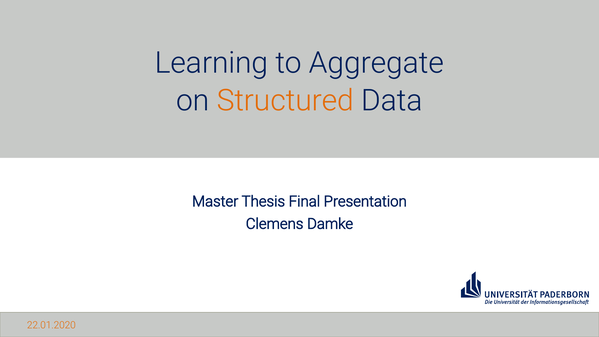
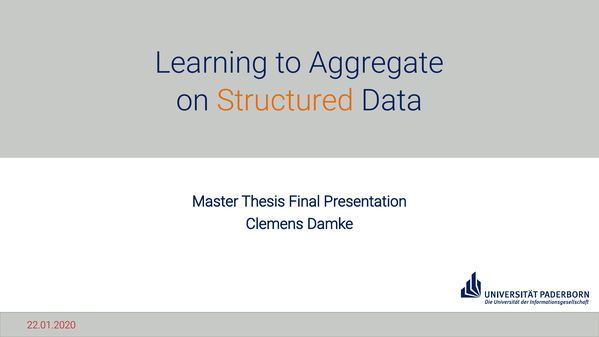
22.01.2020 colour: orange -> red
